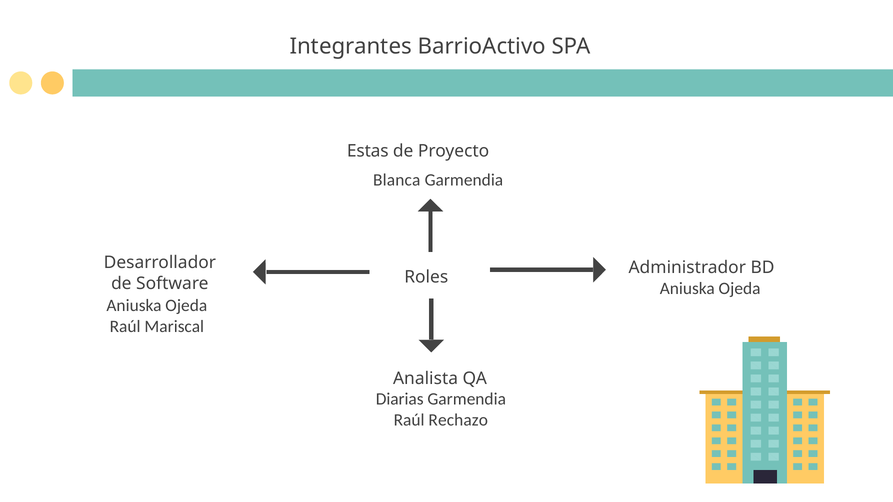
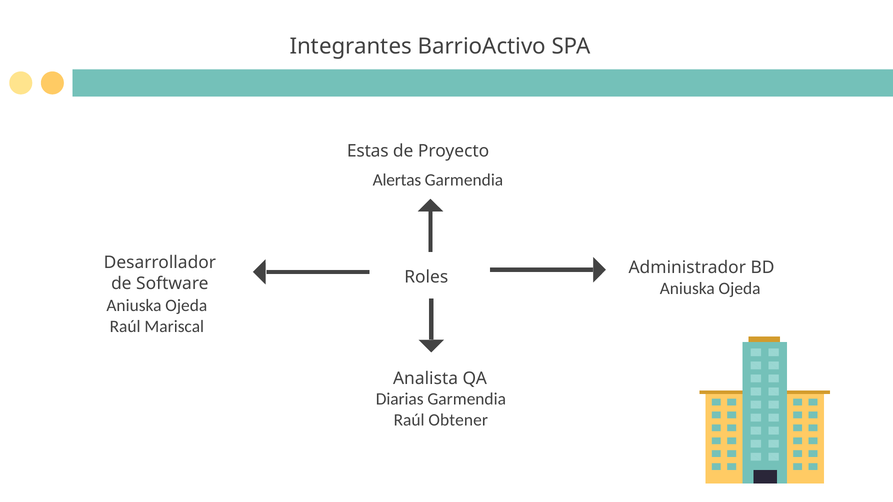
Blanca: Blanca -> Alertas
Rechazo: Rechazo -> Obtener
